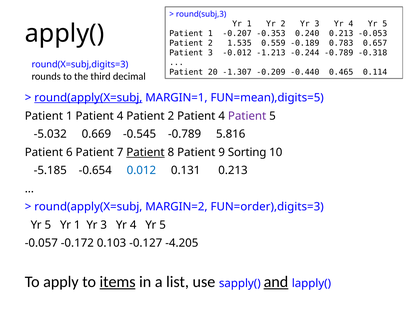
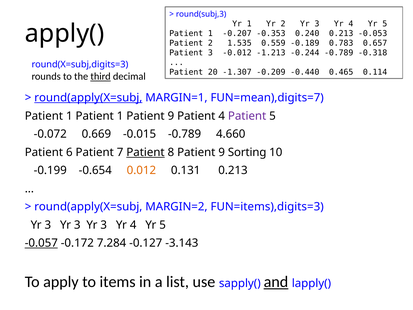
third underline: none -> present
FUN=mean),digits=5: FUN=mean),digits=5 -> FUN=mean),digits=7
1 Patient 4: 4 -> 1
2 at (171, 116): 2 -> 9
-5.032: -5.032 -> -0.072
-0.545: -0.545 -> -0.015
5.816: 5.816 -> 4.660
-5.185: -5.185 -> -0.199
0.012 colour: blue -> orange
FUN=order),digits=3: FUN=order),digits=3 -> FUN=items),digits=3
5 at (48, 225): 5 -> 3
1 at (77, 225): 1 -> 3
-0.057 underline: none -> present
0.103: 0.103 -> 7.284
-4.205: -4.205 -> -3.143
items underline: present -> none
